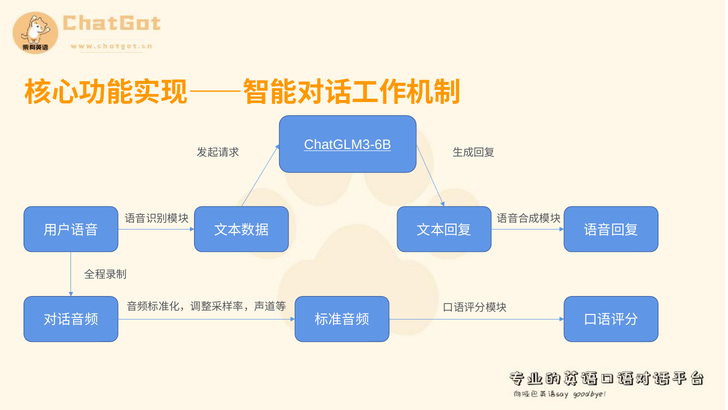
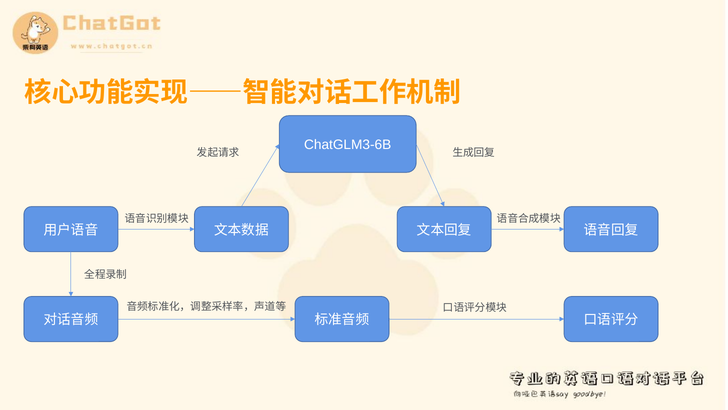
ChatGLM3-6B underline: present -> none
